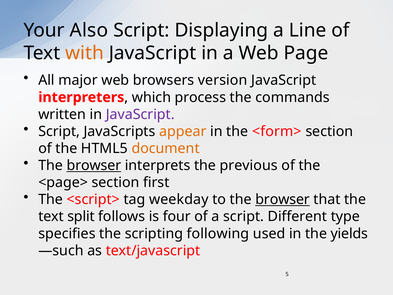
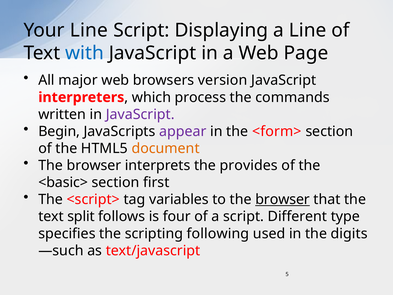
Your Also: Also -> Line
with colour: orange -> blue
Script at (59, 131): Script -> Begin
appear colour: orange -> purple
browser at (94, 165) underline: present -> none
previous: previous -> provides
<page>: <page> -> <basic>
weekday: weekday -> variables
yields: yields -> digits
